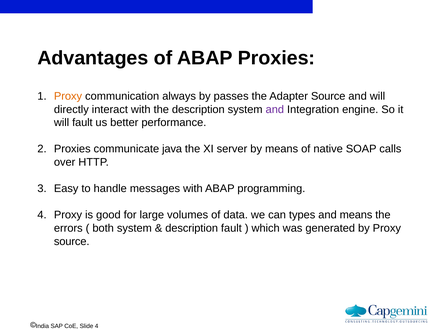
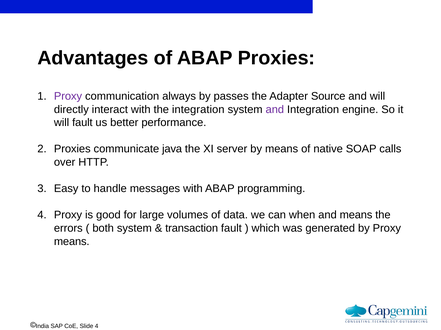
Proxy at (68, 96) colour: orange -> purple
the description: description -> integration
types: types -> when
description at (192, 229): description -> transaction
source at (72, 242): source -> means
